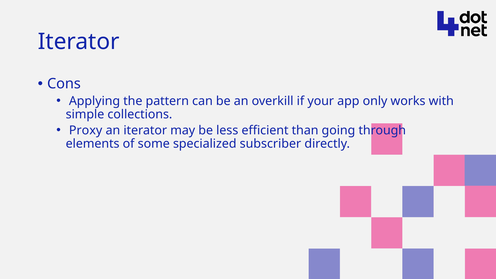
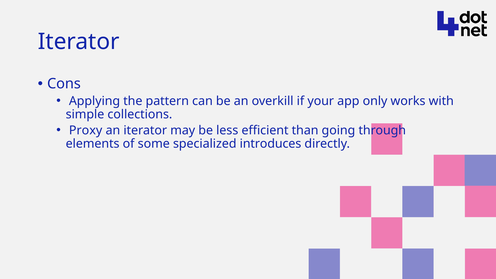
subscriber: subscriber -> introduces
